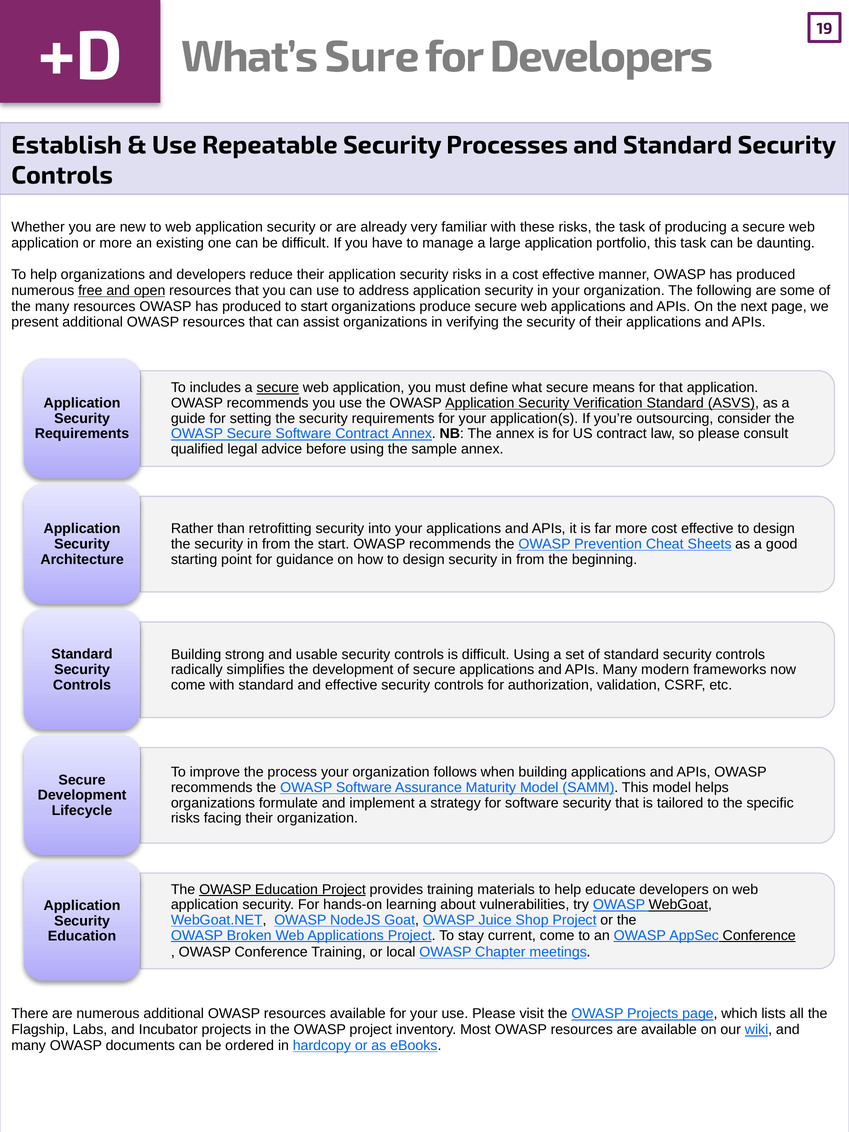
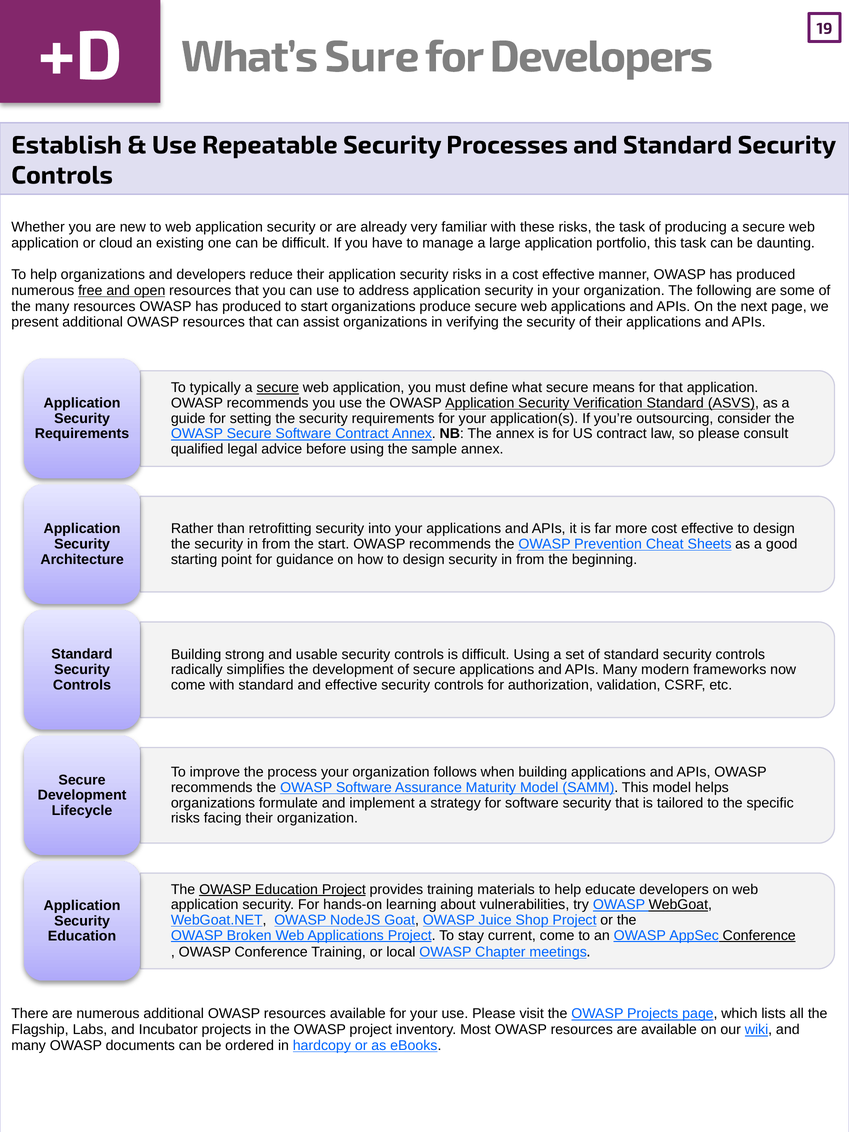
or more: more -> cloud
includes: includes -> typically
